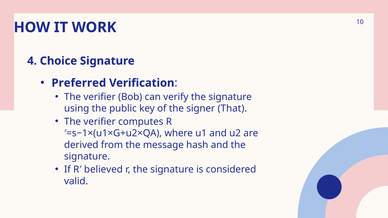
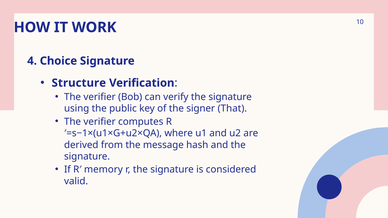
Preferred: Preferred -> Structure
believed: believed -> memory
